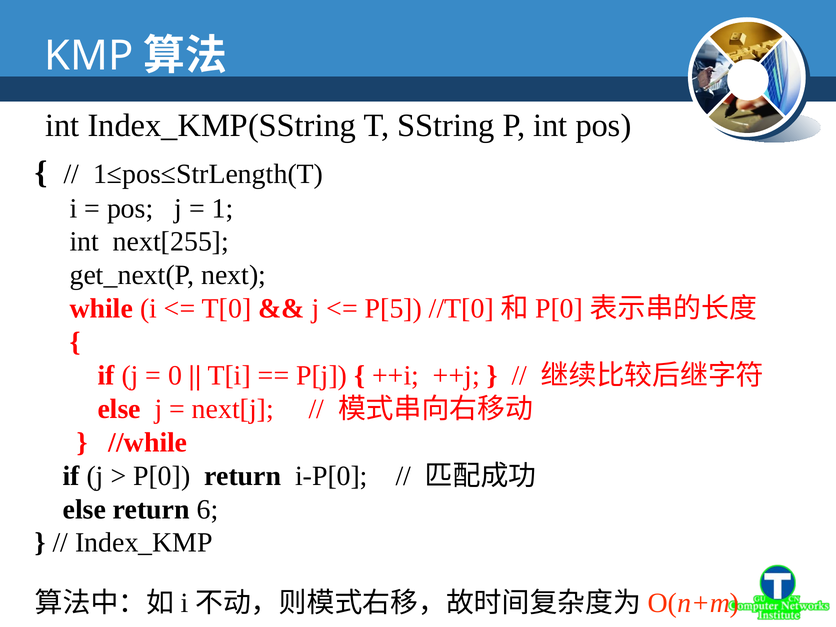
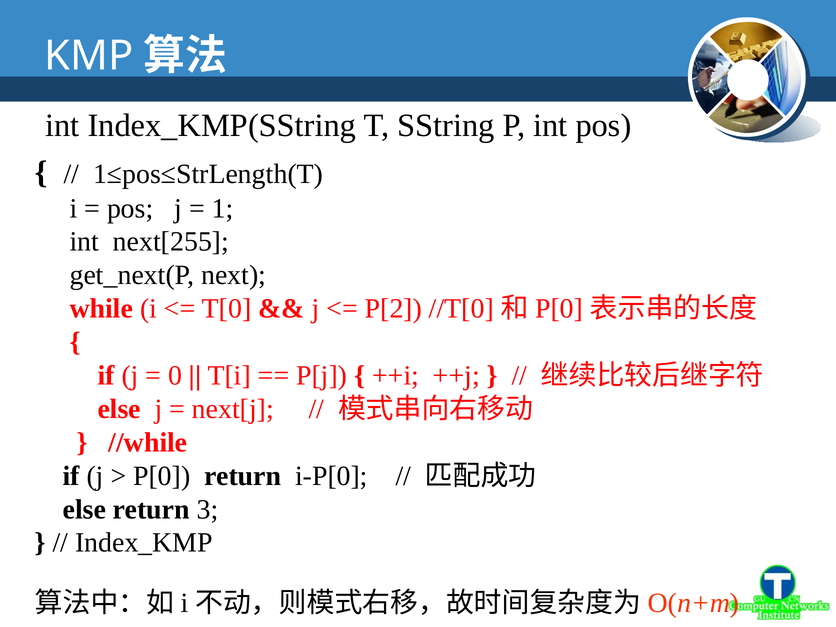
P[5: P[5 -> P[2
6: 6 -> 3
